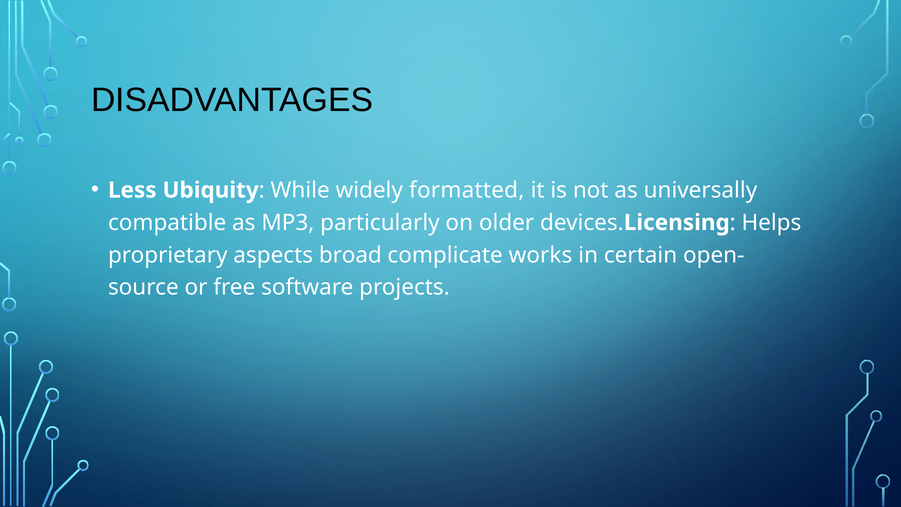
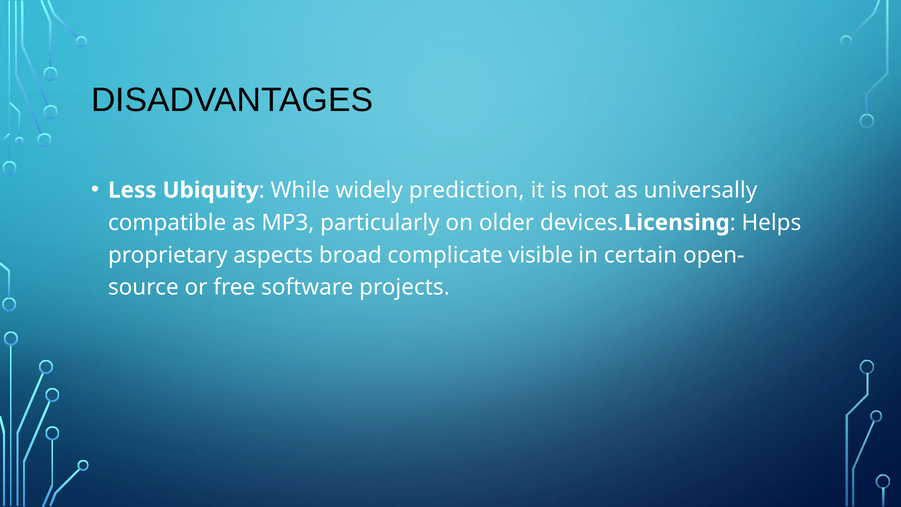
formatted: formatted -> prediction
works: works -> visible
